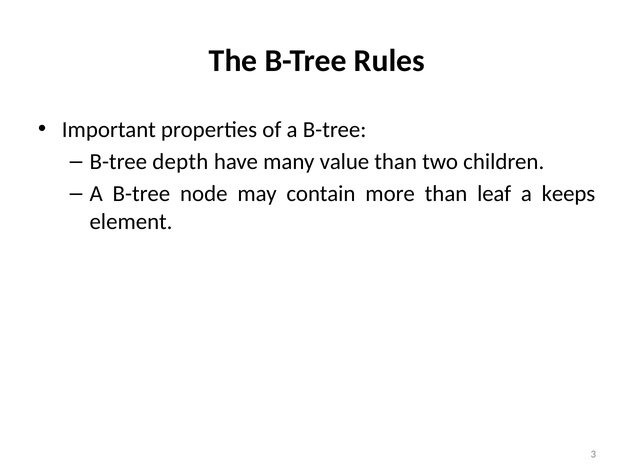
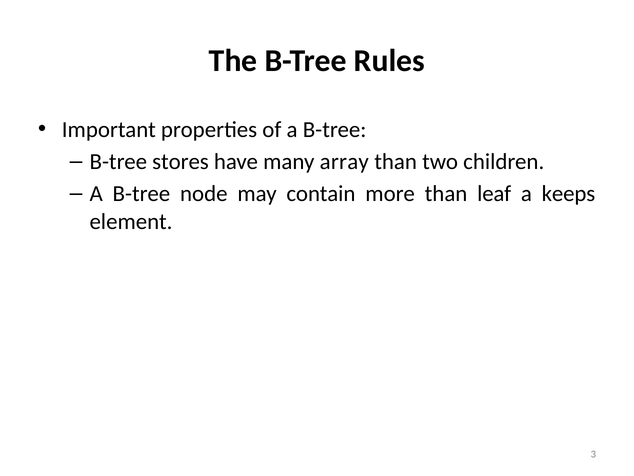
depth: depth -> stores
value: value -> array
